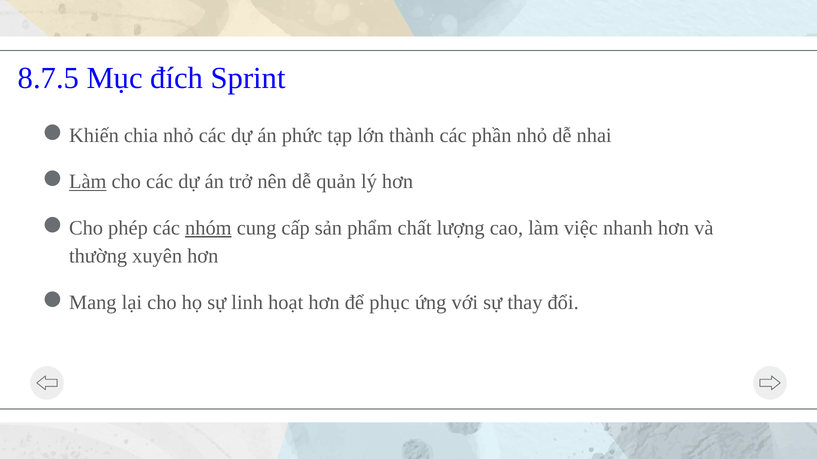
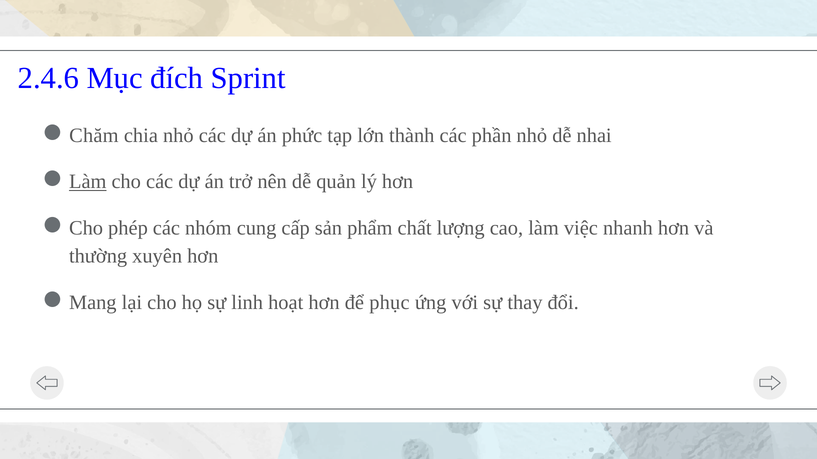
8.7.5: 8.7.5 -> 2.4.6
Khiến: Khiến -> Chăm
nhóm underline: present -> none
